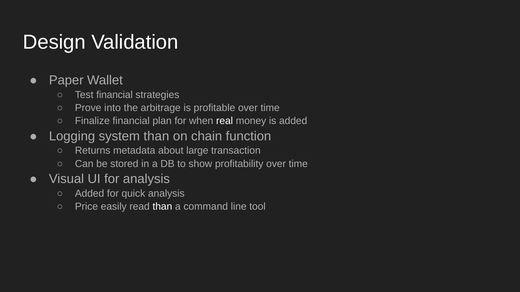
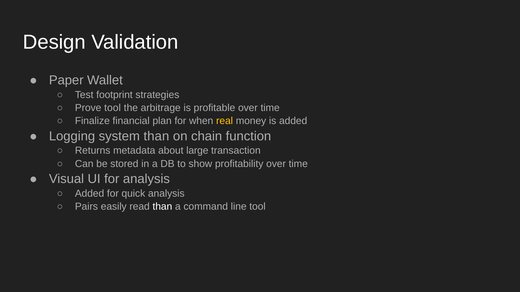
Test financial: financial -> footprint
Prove into: into -> tool
real colour: white -> yellow
Price: Price -> Pairs
